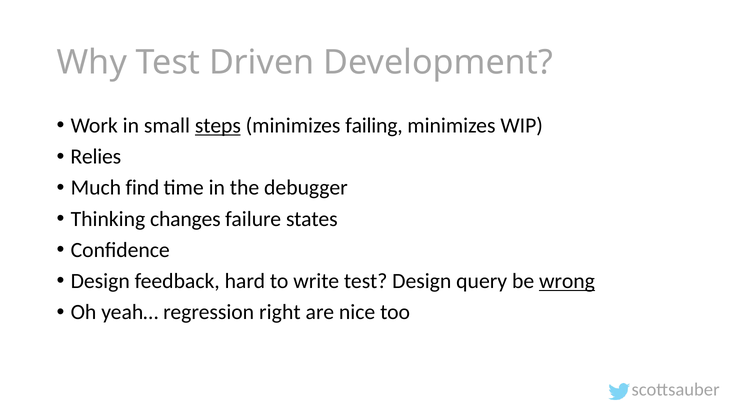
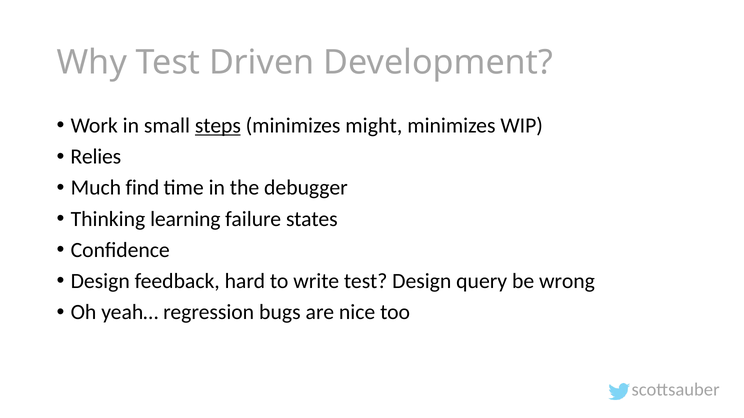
failing: failing -> might
changes: changes -> learning
wrong underline: present -> none
right: right -> bugs
